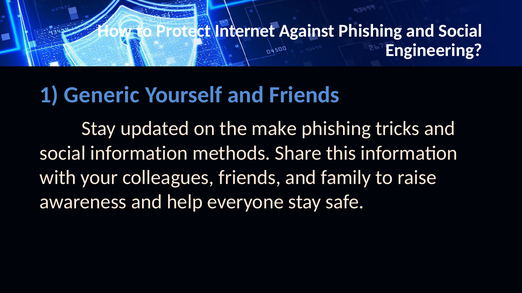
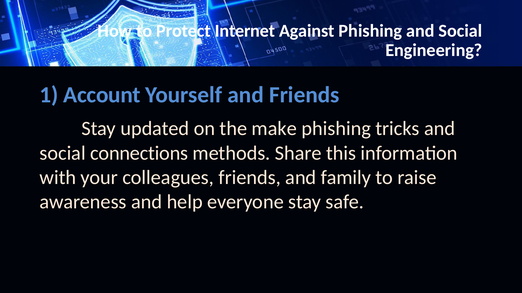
Generic: Generic -> Account
social information: information -> connections
